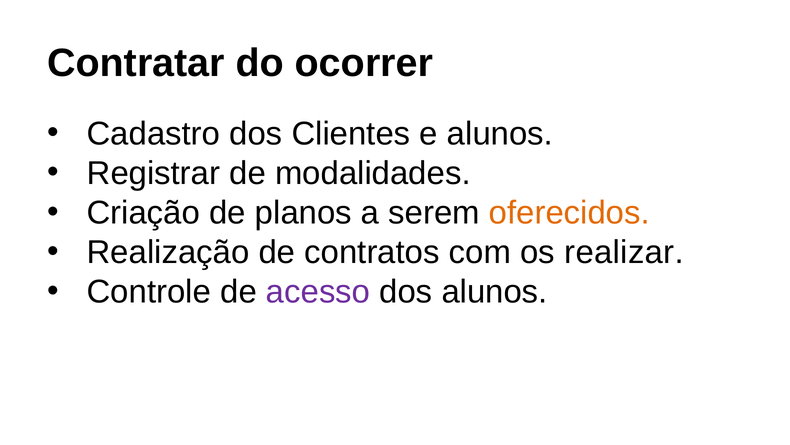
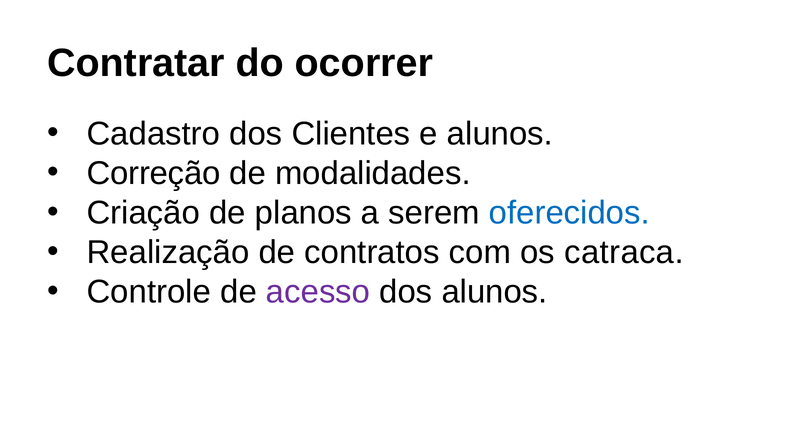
Registrar: Registrar -> Correção
oferecidos colour: orange -> blue
realizar: realizar -> catraca
